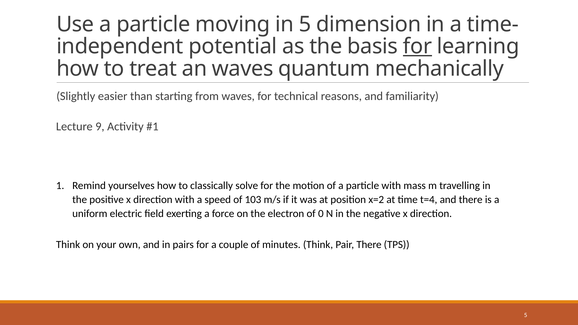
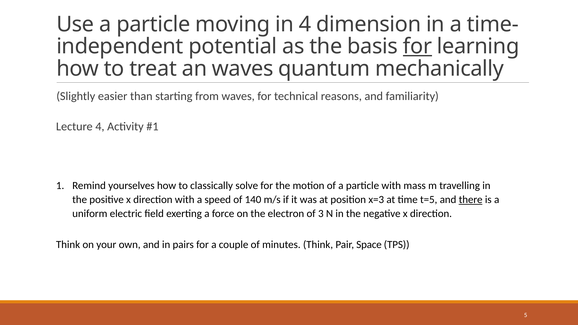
in 5: 5 -> 4
Lecture 9: 9 -> 4
103: 103 -> 140
x=2: x=2 -> x=3
t=4: t=4 -> t=5
there at (471, 200) underline: none -> present
0: 0 -> 3
Pair There: There -> Space
